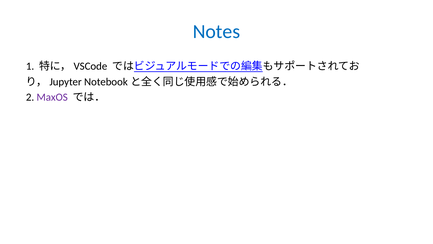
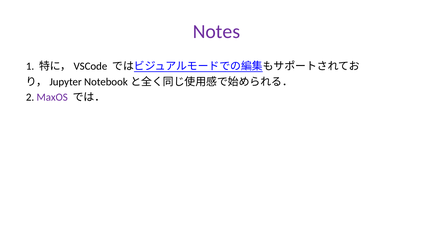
Notes colour: blue -> purple
